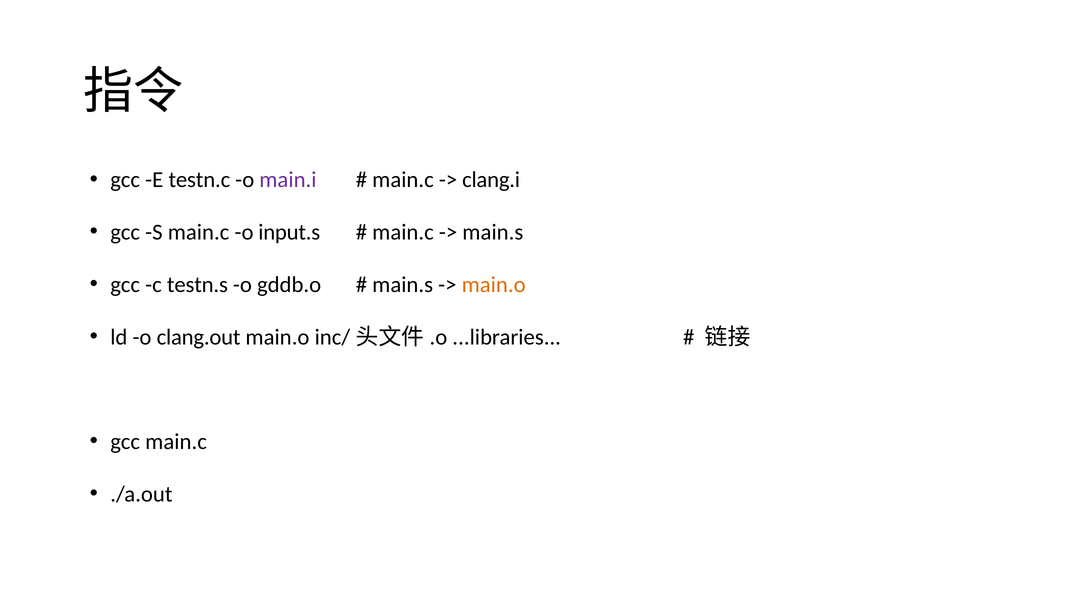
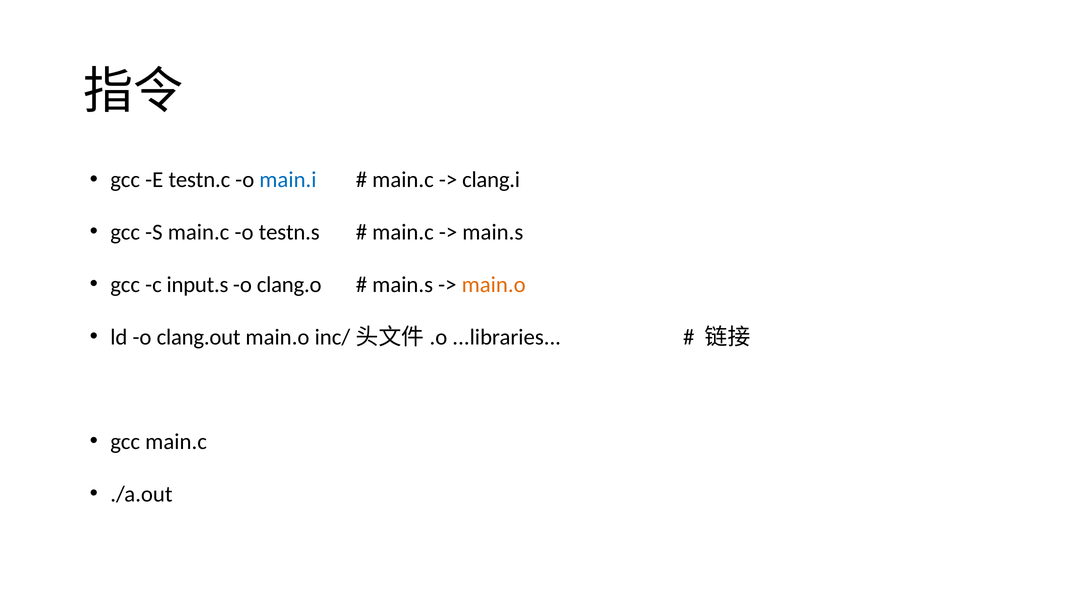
main.i colour: purple -> blue
input.s: input.s -> testn.s
testn.s: testn.s -> input.s
gddb.o: gddb.o -> clang.o
